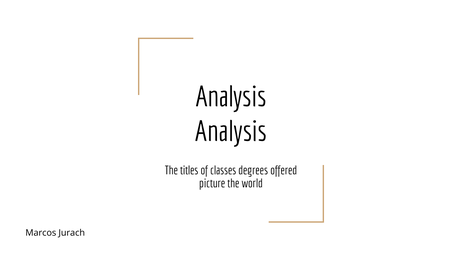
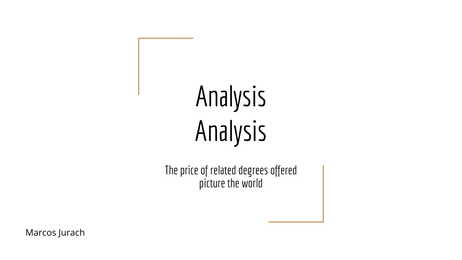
titles: titles -> price
classes: classes -> related
